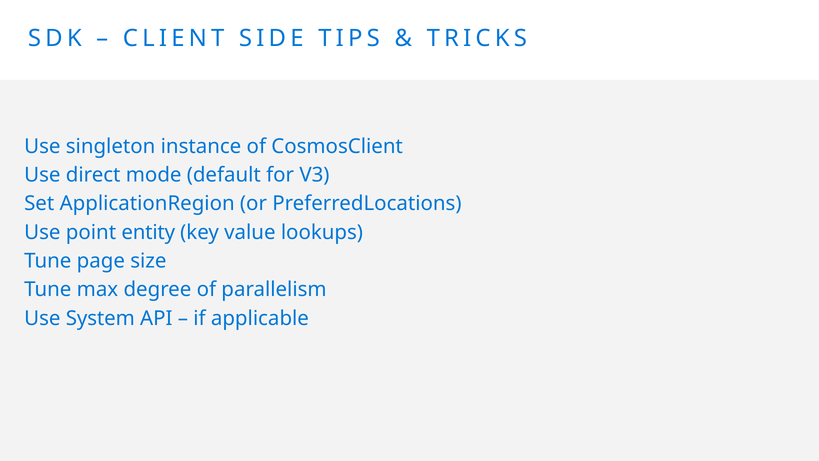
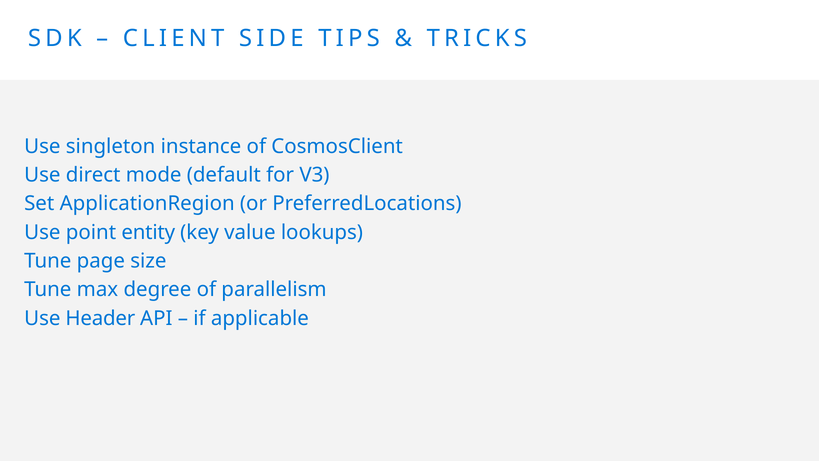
System: System -> Header
